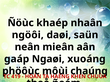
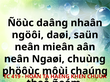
khaép: khaép -> daâng
gaáp at (17, 59): gaáp -> neân
xuoáng: xuoáng -> chuùng
